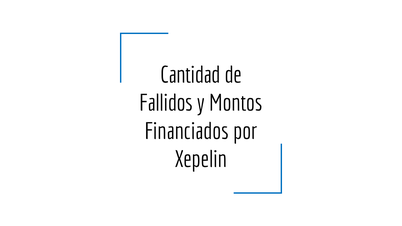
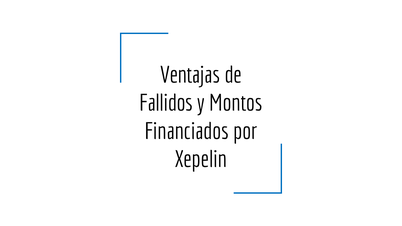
Cantidad: Cantidad -> Ventajas
